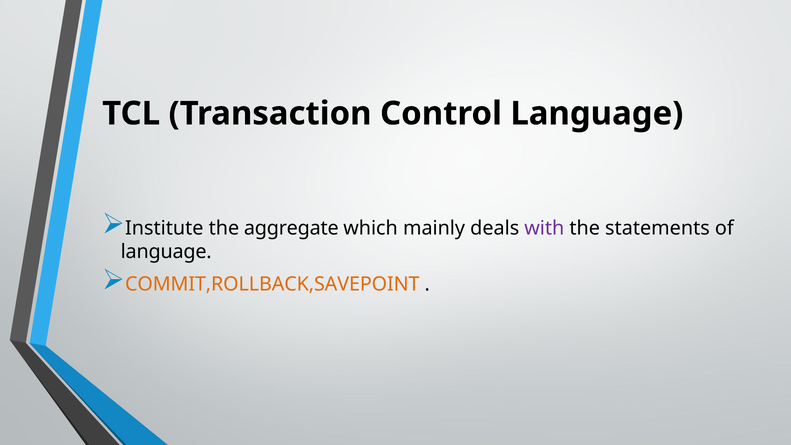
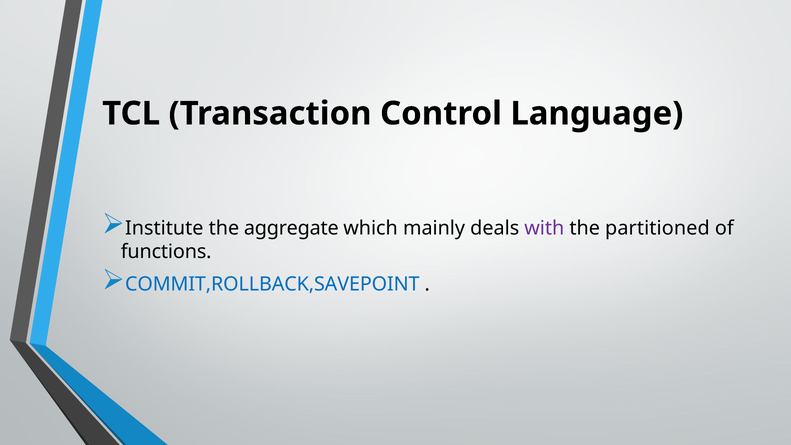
statements: statements -> partitioned
language at (166, 252): language -> functions
COMMIT,ROLLBACK,SAVEPOINT colour: orange -> blue
